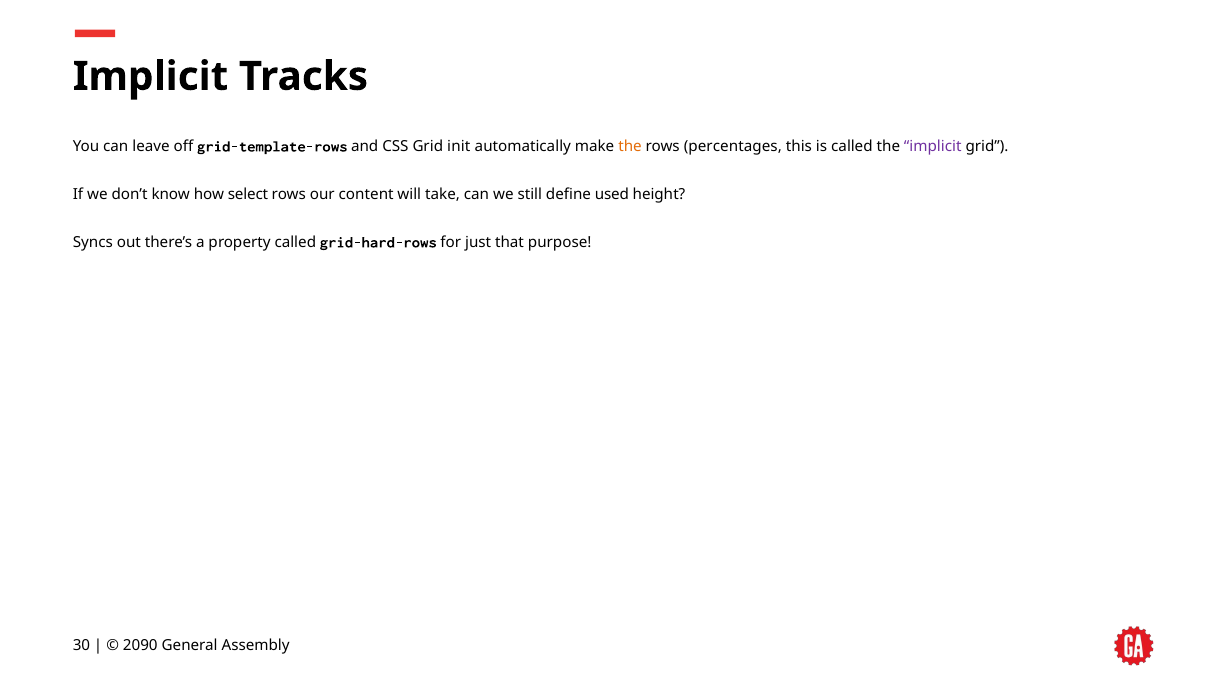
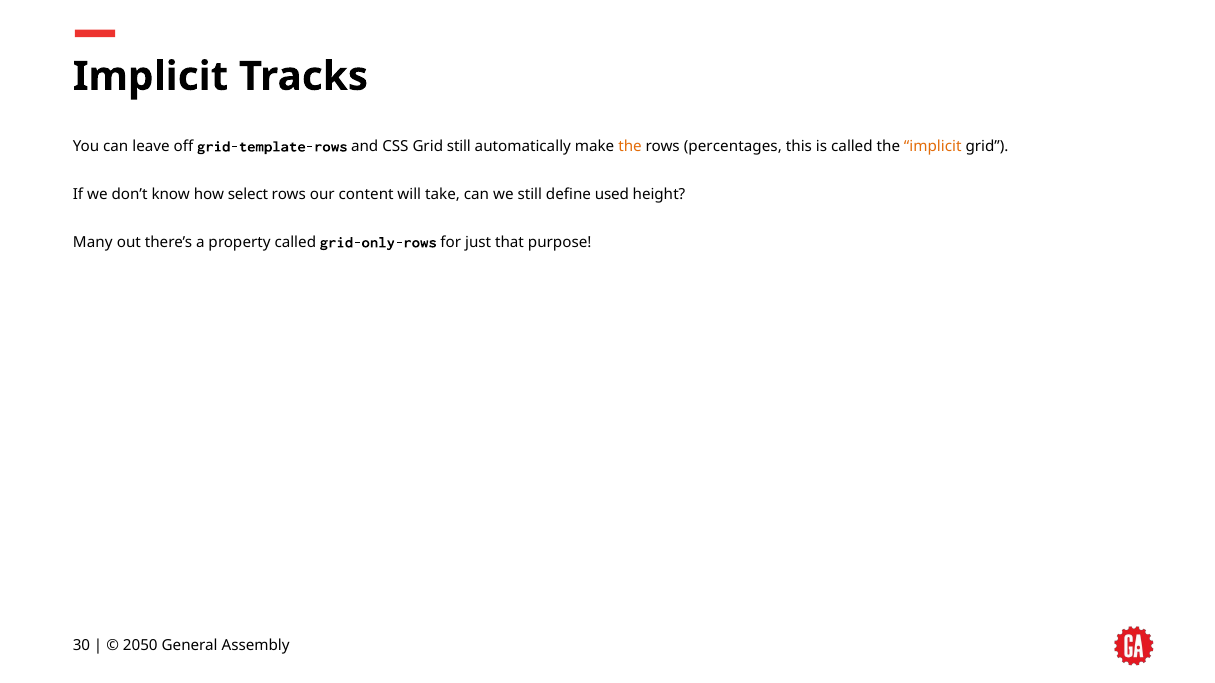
Grid init: init -> still
implicit at (933, 147) colour: purple -> orange
Syncs: Syncs -> Many
grid-hard-rows: grid-hard-rows -> grid-only-rows
2090: 2090 -> 2050
